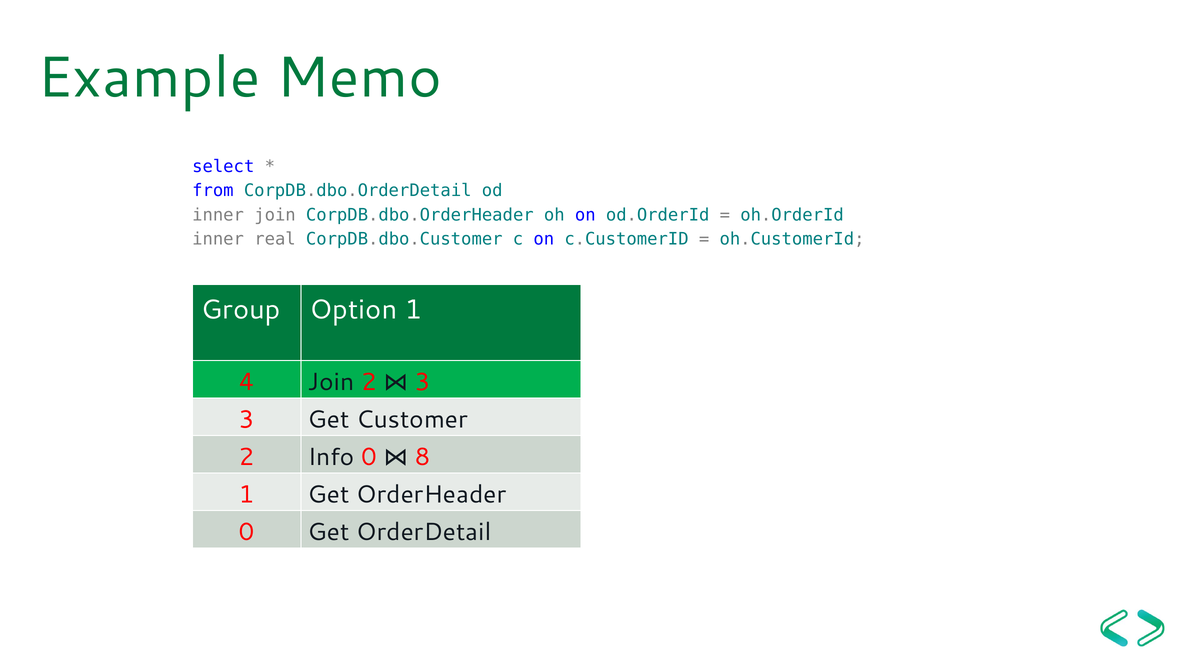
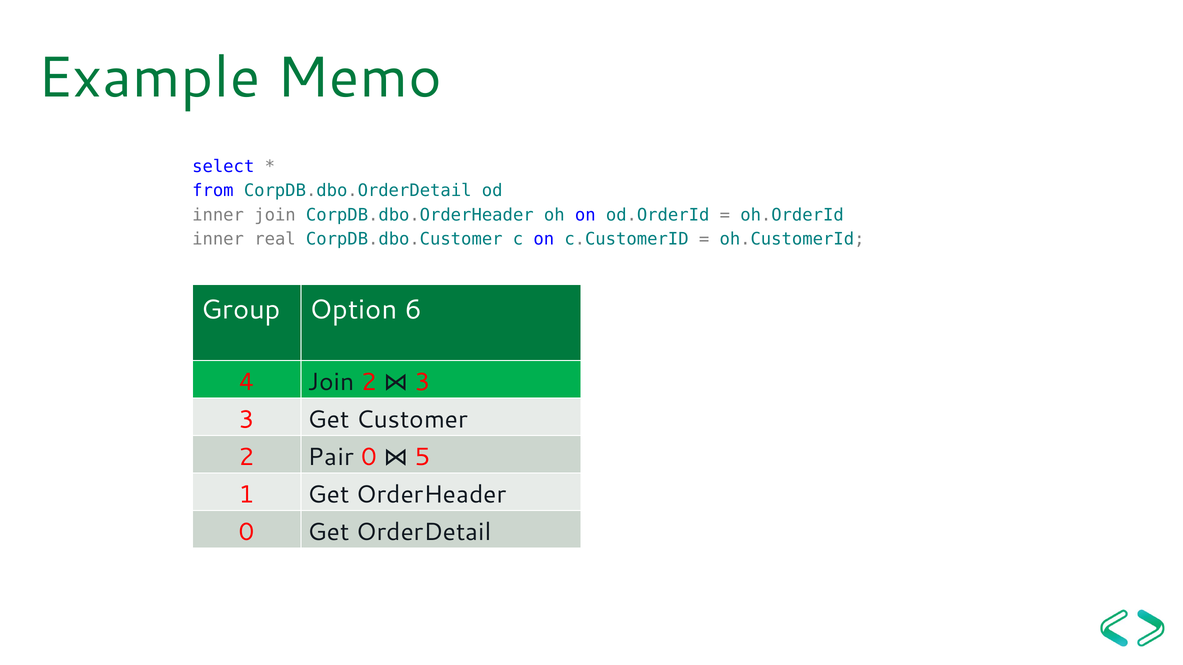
Option 1: 1 -> 6
Info: Info -> Pair
8: 8 -> 5
